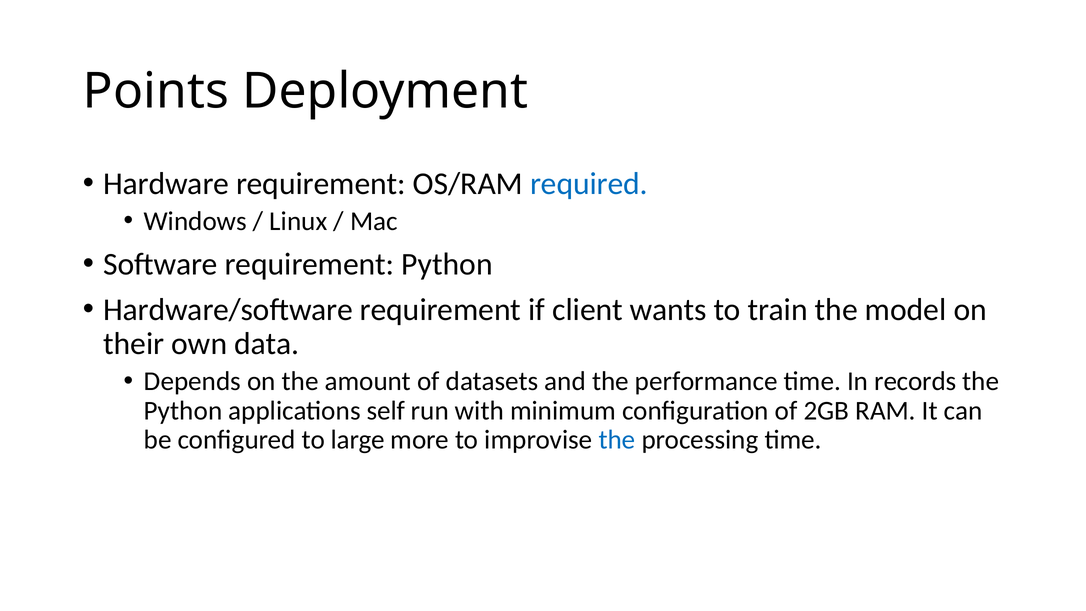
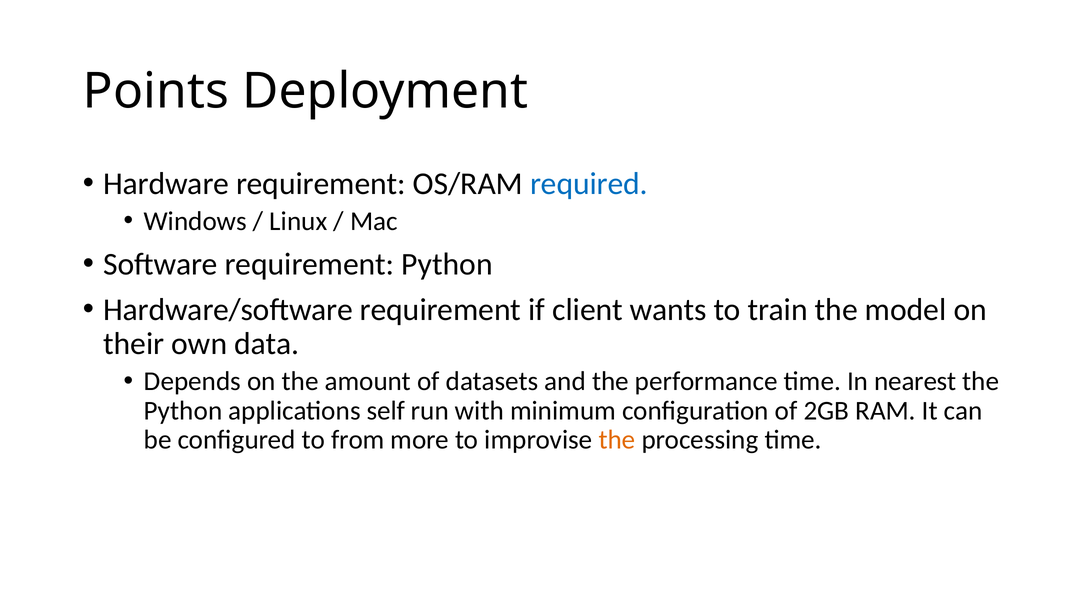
records: records -> nearest
large: large -> from
the at (617, 440) colour: blue -> orange
